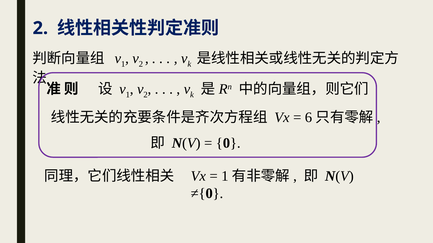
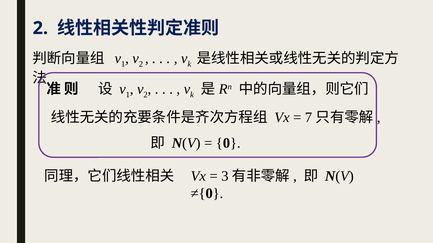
6: 6 -> 7
1 at (225, 177): 1 -> 3
